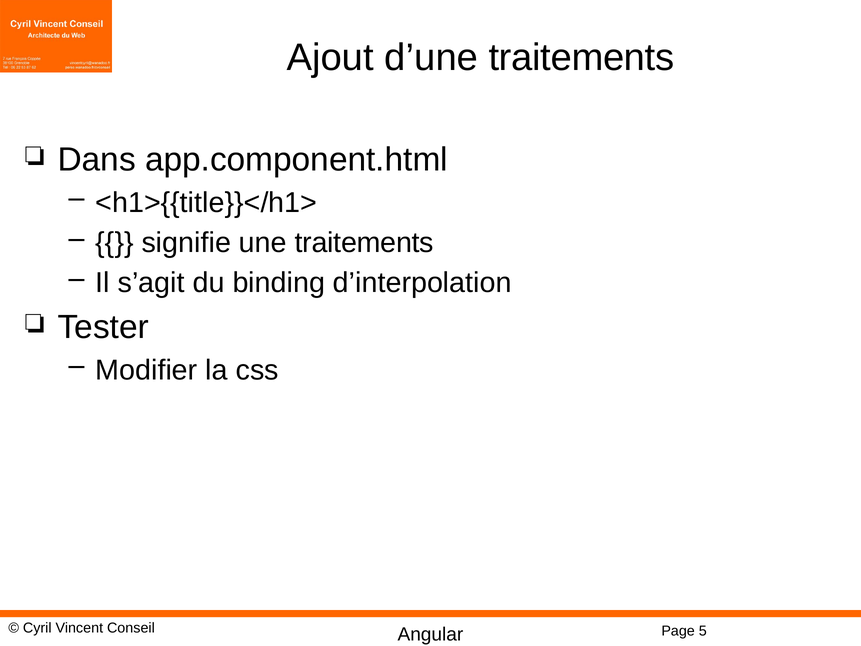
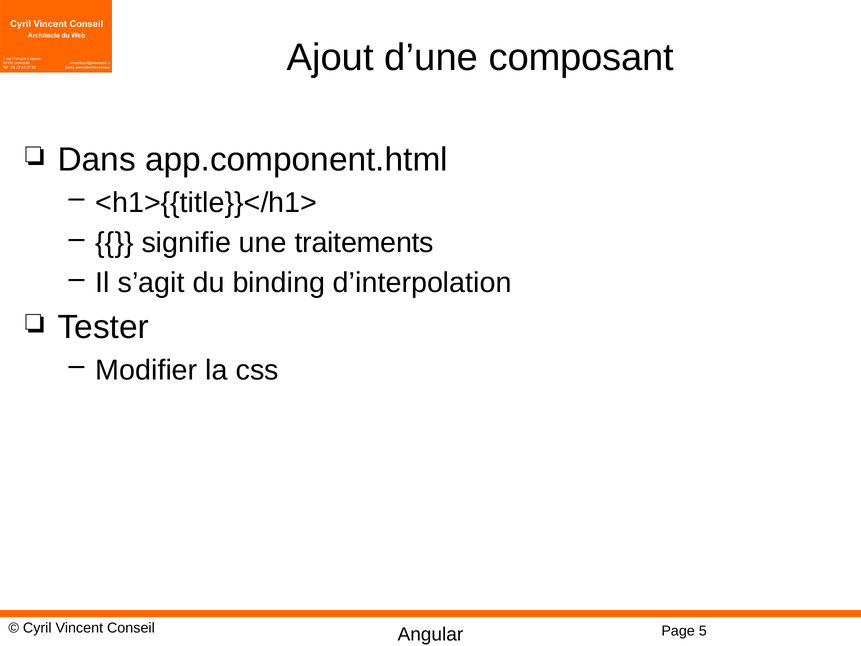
d’une traitements: traitements -> composant
